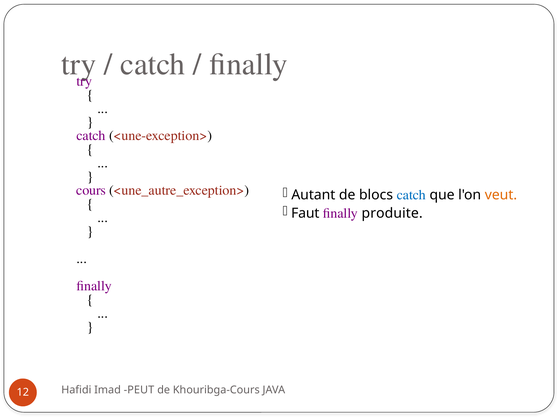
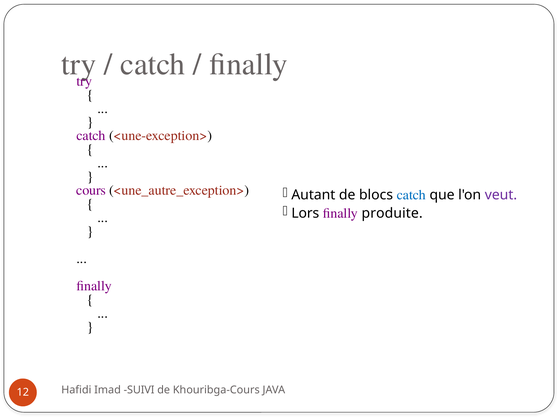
veut colour: orange -> purple
Faut: Faut -> Lors
PEUT: PEUT -> SUIVI
